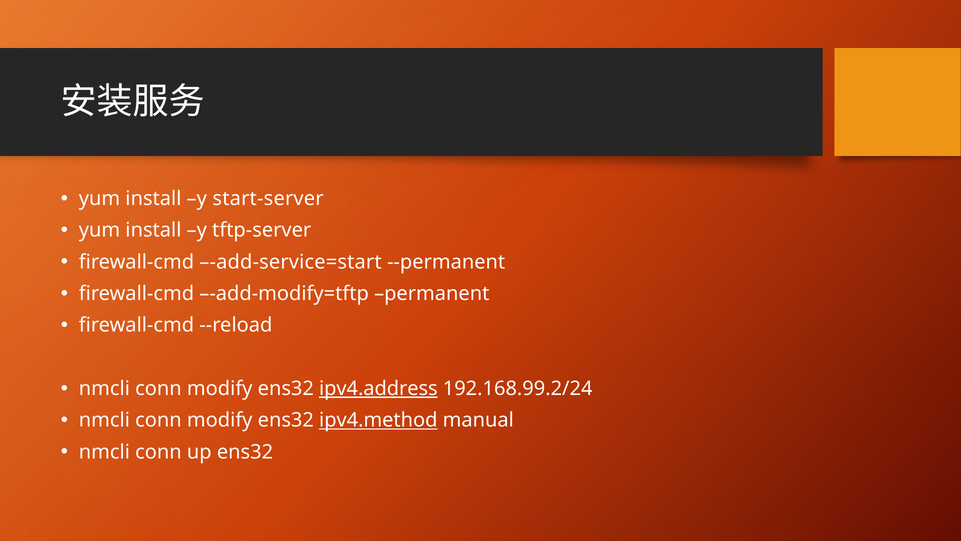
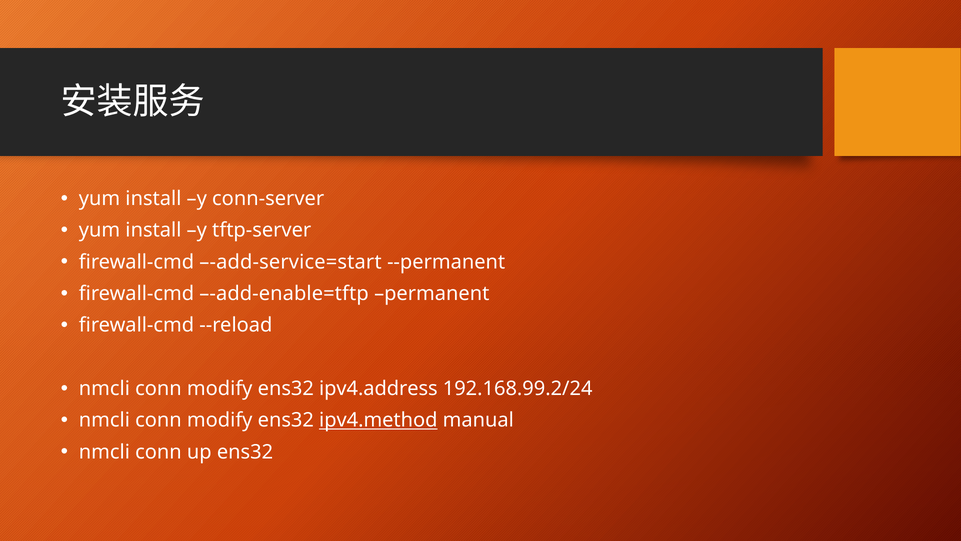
start-server: start-server -> conn-server
–-add-modify=tftp: –-add-modify=tftp -> –-add-enable=tftp
ipv4.address underline: present -> none
